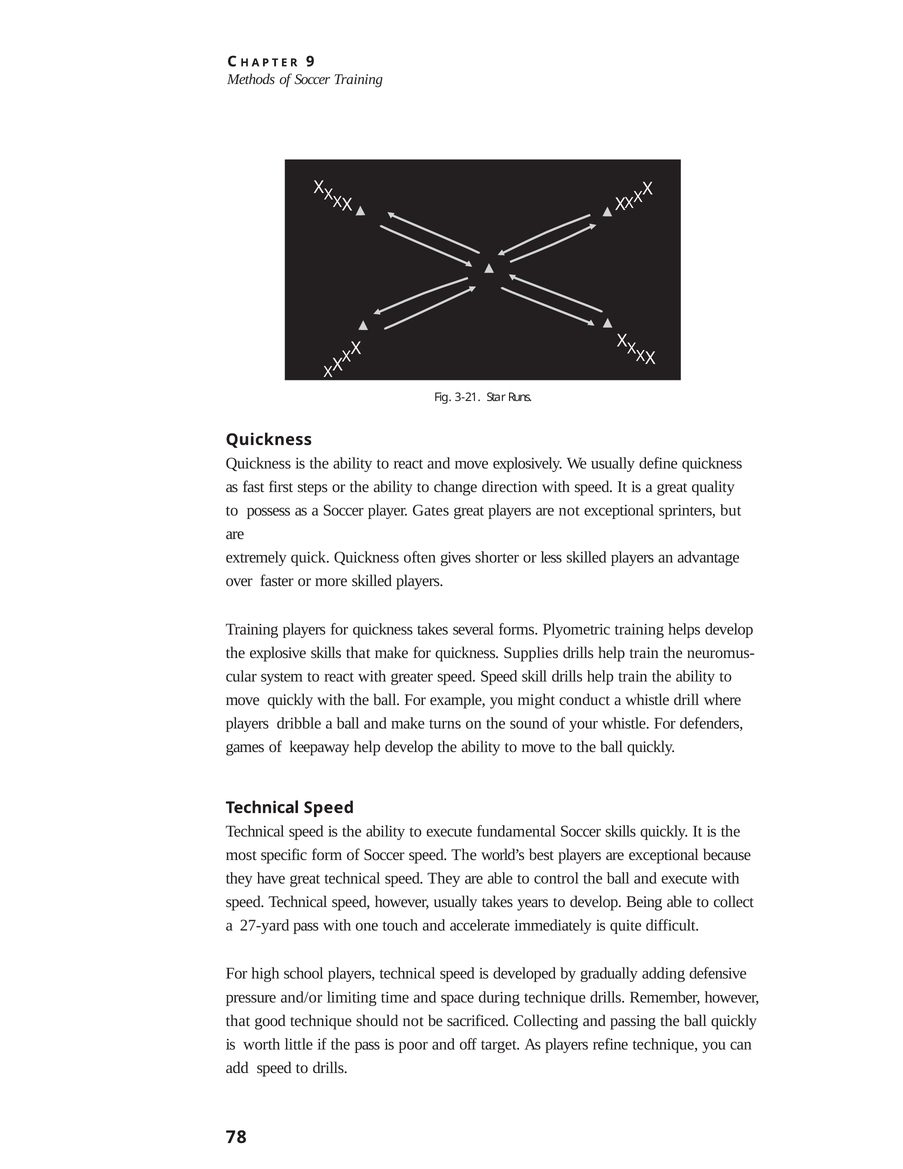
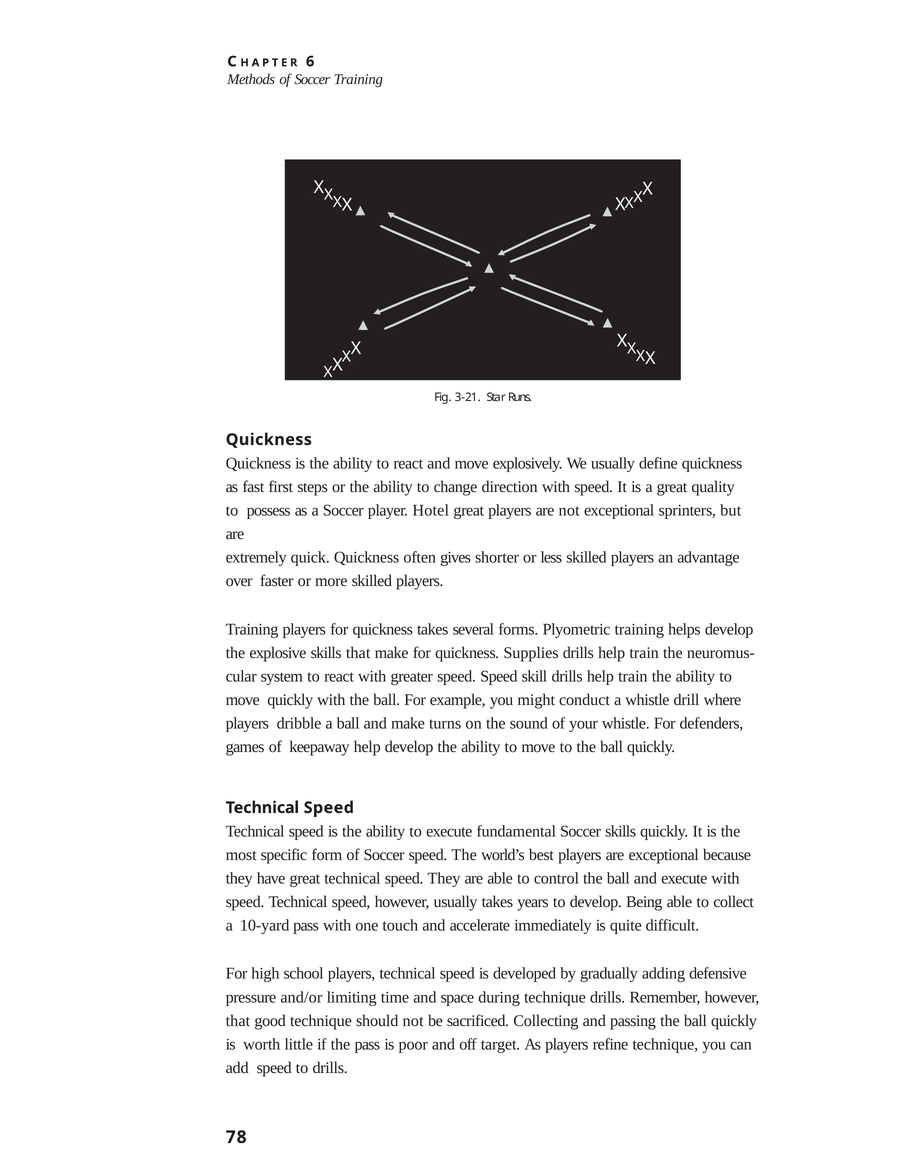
9: 9 -> 6
Gates: Gates -> Hotel
27-yard: 27-yard -> 10-yard
